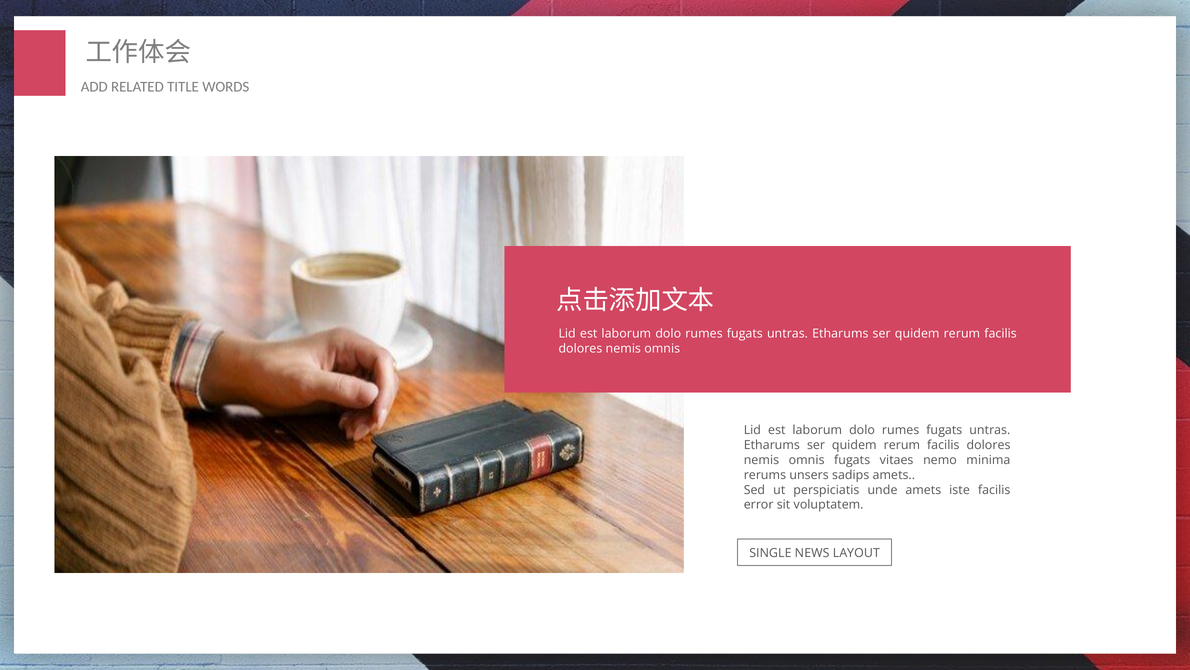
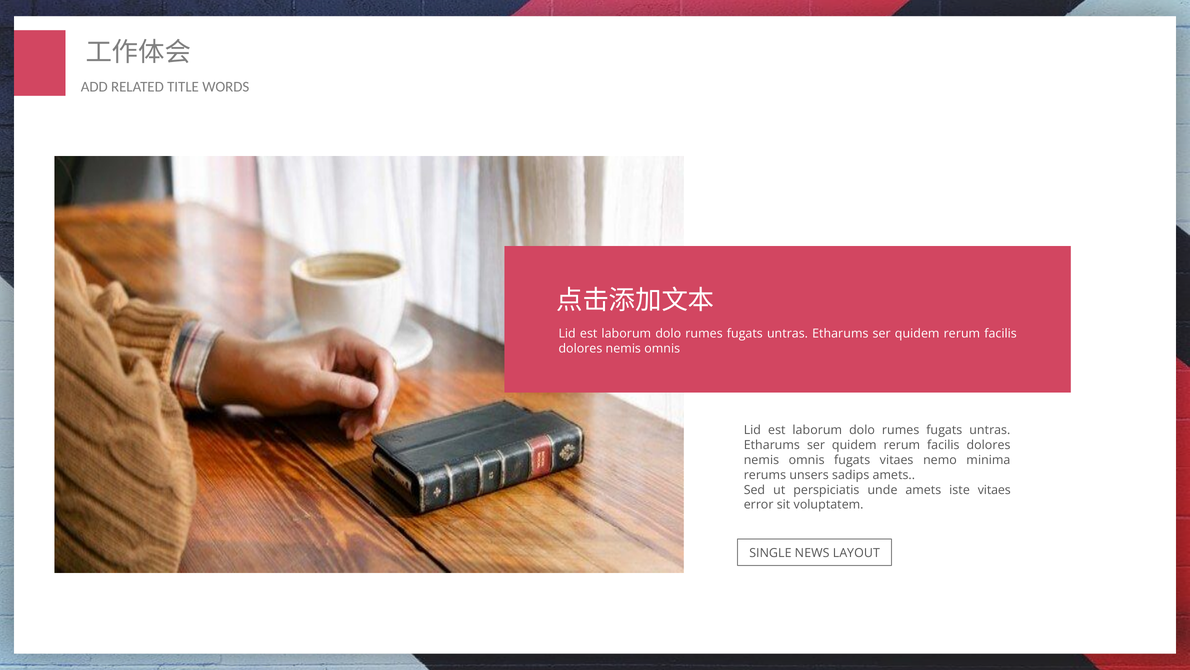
iste facilis: facilis -> vitaes
